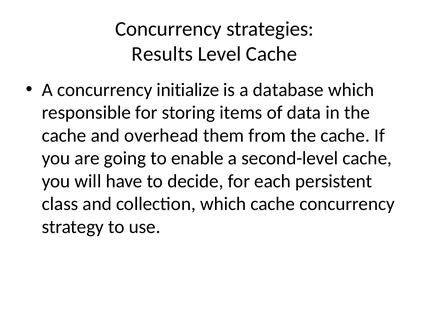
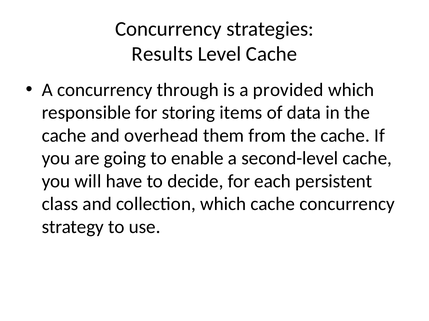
initialize: initialize -> through
database: database -> provided
